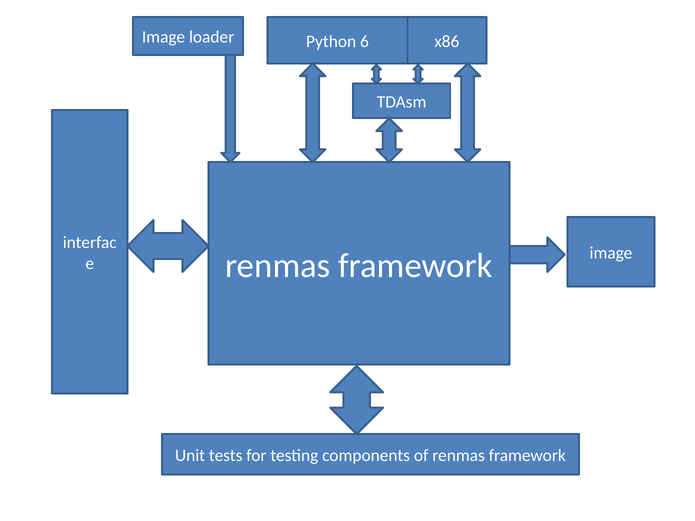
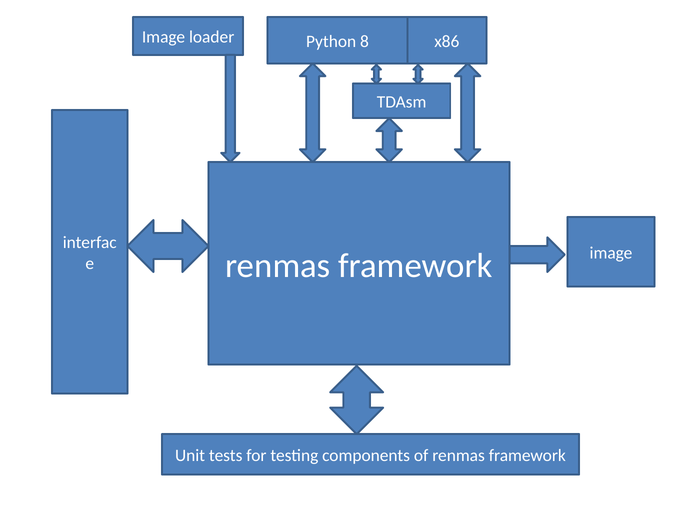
6: 6 -> 8
